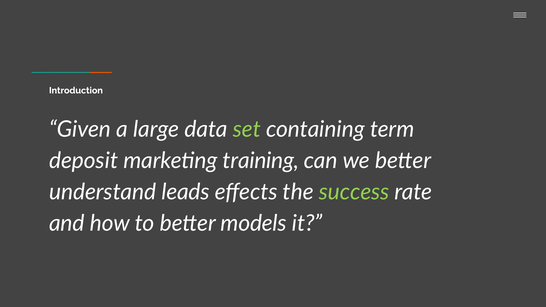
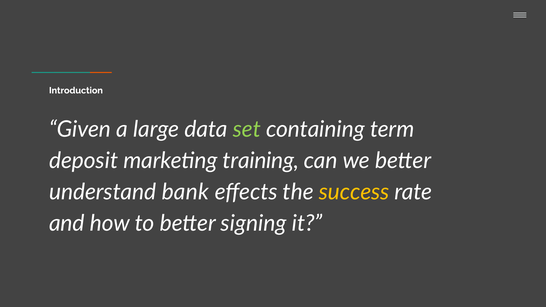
leads: leads -> bank
success colour: light green -> yellow
models: models -> signing
